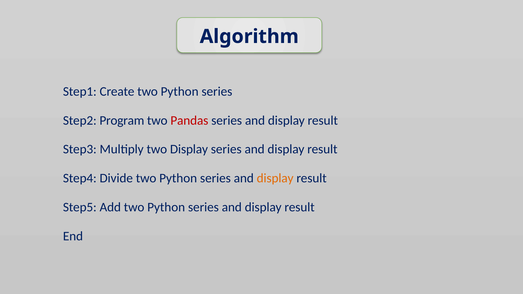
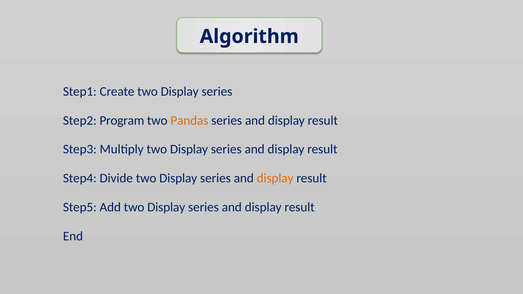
Create two Python: Python -> Display
Pandas colour: red -> orange
Divide two Python: Python -> Display
Add two Python: Python -> Display
